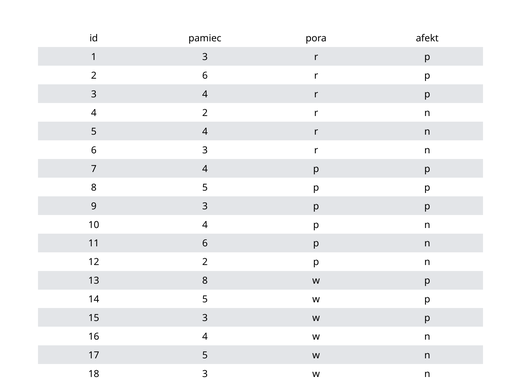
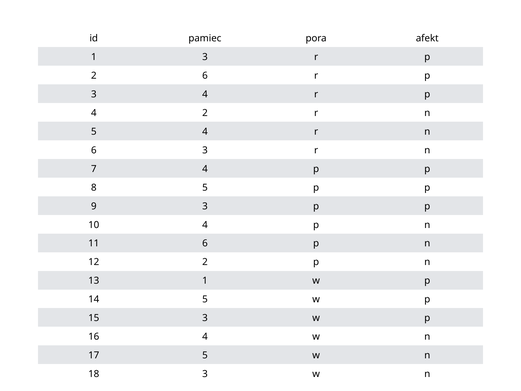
13 8: 8 -> 1
